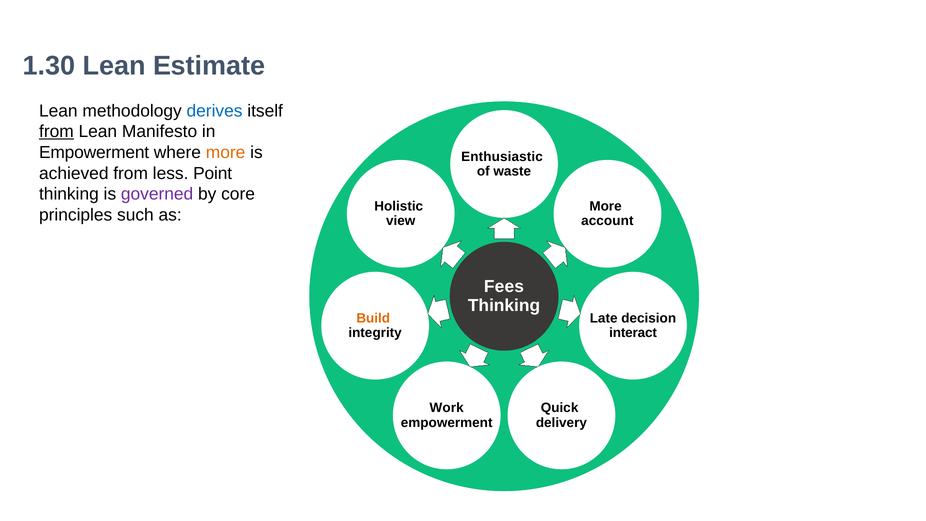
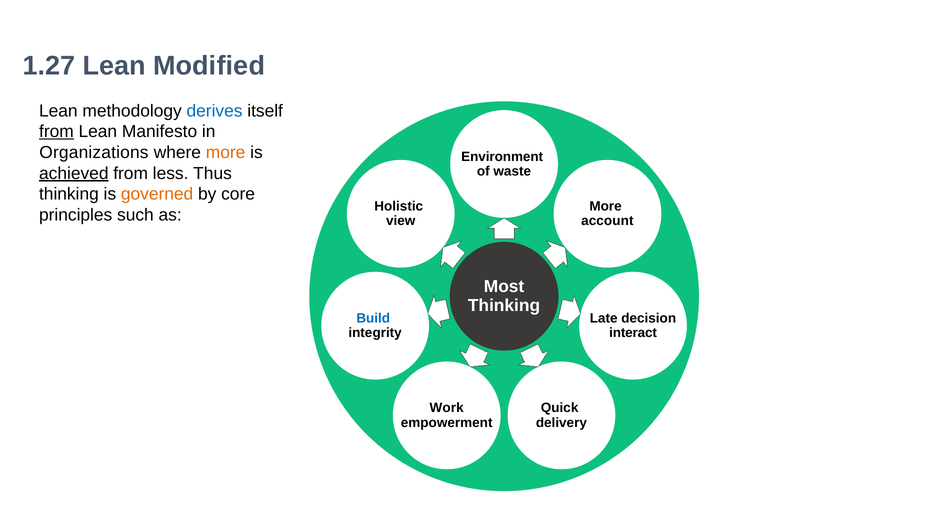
1.30: 1.30 -> 1.27
Estimate: Estimate -> Modified
Empowerment at (94, 152): Empowerment -> Organizations
Enthusiastic: Enthusiastic -> Environment
achieved underline: none -> present
Point: Point -> Thus
governed colour: purple -> orange
Fees: Fees -> Most
Build colour: orange -> blue
